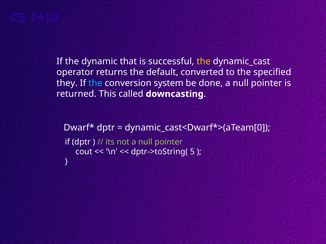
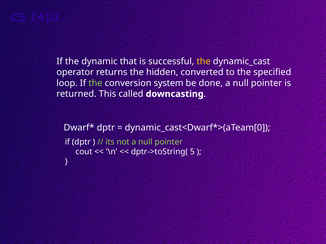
default: default -> hidden
they: they -> loop
the at (95, 83) colour: light blue -> light green
